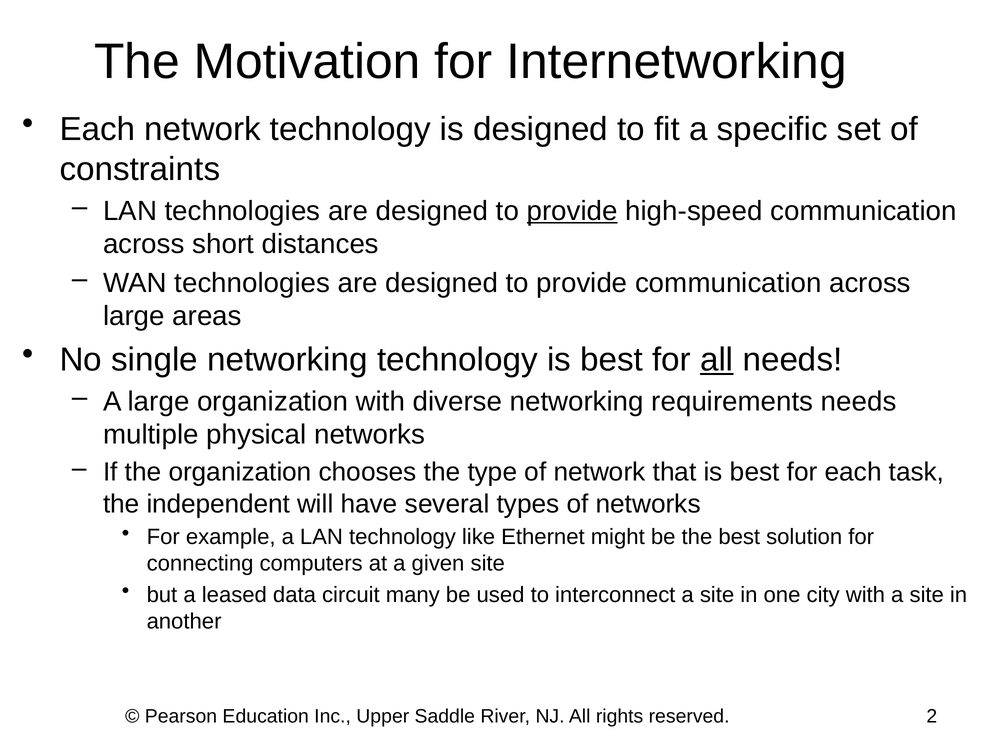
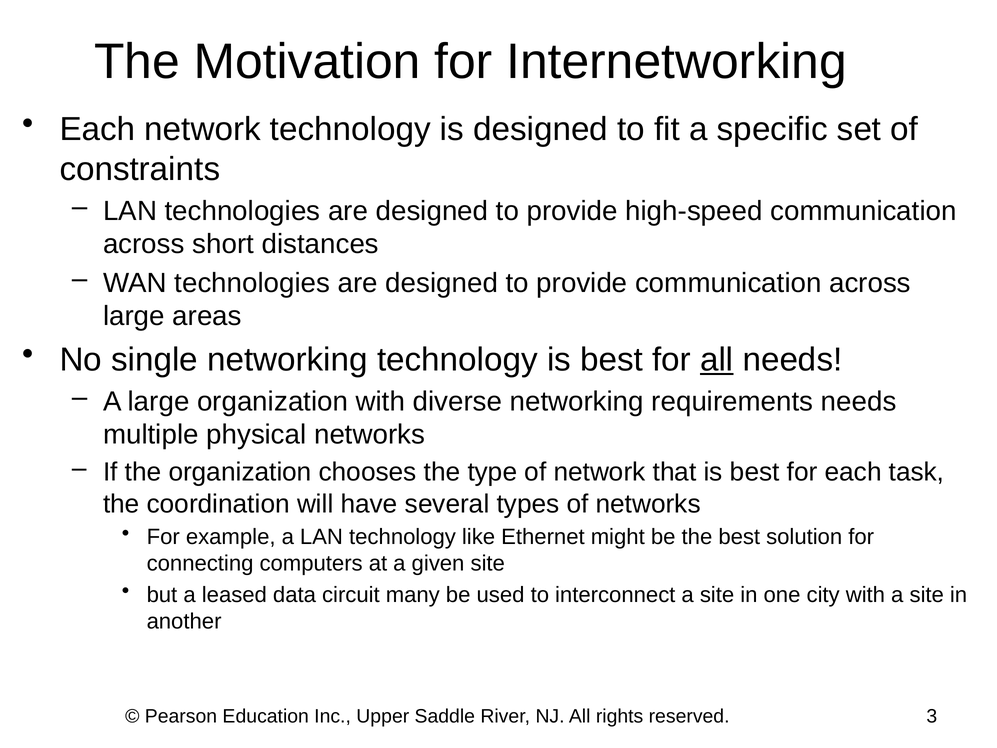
provide at (572, 211) underline: present -> none
independent: independent -> coordination
2: 2 -> 3
